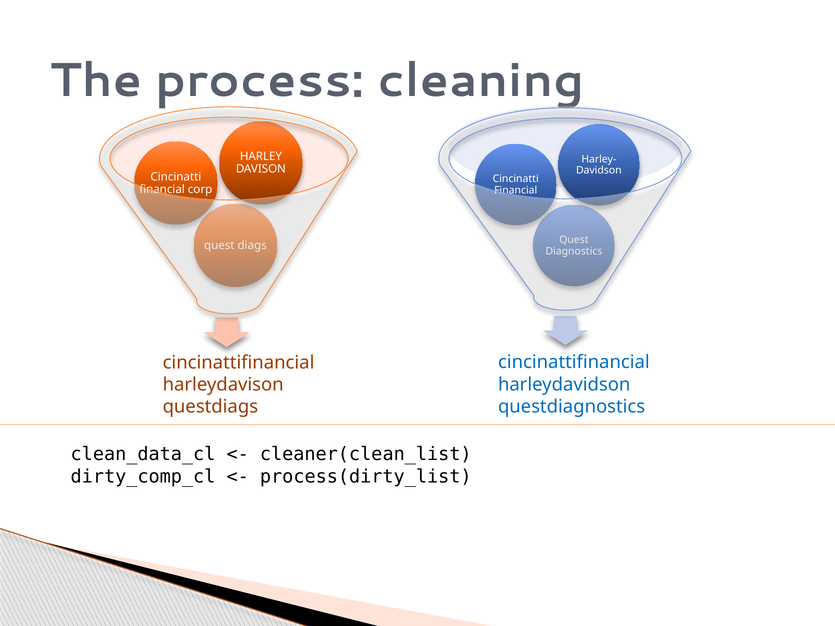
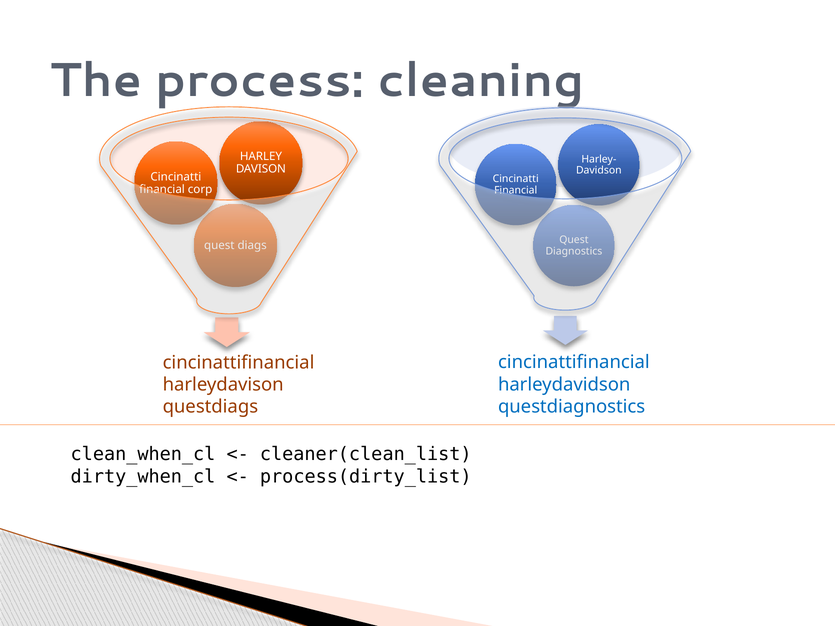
clean_data_cl: clean_data_cl -> clean_when_cl
dirty_comp_cl: dirty_comp_cl -> dirty_when_cl
